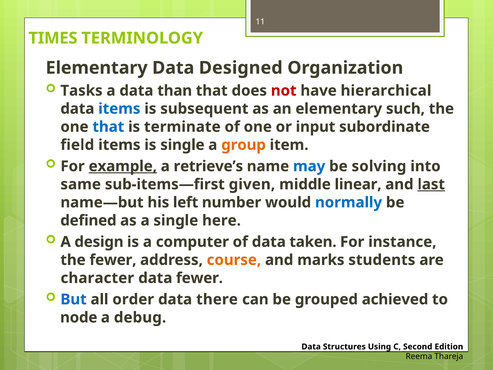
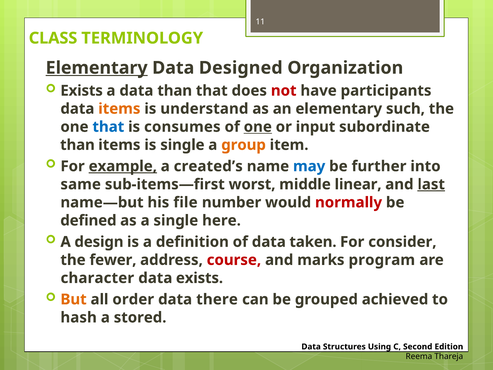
TIMES: TIMES -> CLASS
Elementary at (97, 68) underline: none -> present
Tasks at (82, 91): Tasks -> Exists
hierarchical: hierarchical -> participants
items at (119, 109) colour: blue -> orange
subsequent: subsequent -> understand
terminate: terminate -> consumes
one at (258, 127) underline: none -> present
field at (77, 145): field -> than
retrieve’s: retrieve’s -> created’s
solving: solving -> further
given: given -> worst
left: left -> file
normally colour: blue -> red
computer: computer -> definition
instance: instance -> consider
course colour: orange -> red
students: students -> program
data fewer: fewer -> exists
But colour: blue -> orange
node: node -> hash
debug: debug -> stored
